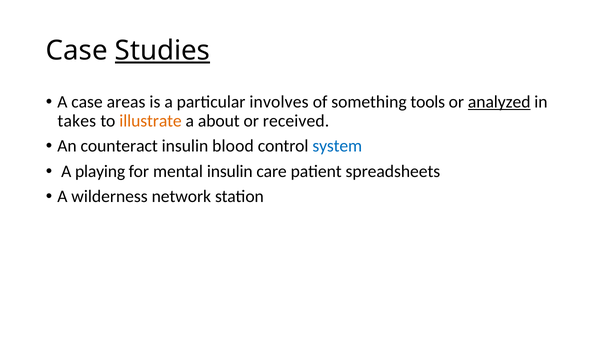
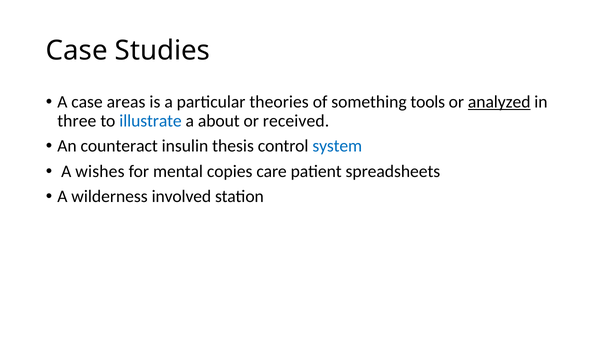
Studies underline: present -> none
involves: involves -> theories
takes: takes -> three
illustrate colour: orange -> blue
blood: blood -> thesis
playing: playing -> wishes
mental insulin: insulin -> copies
network: network -> involved
